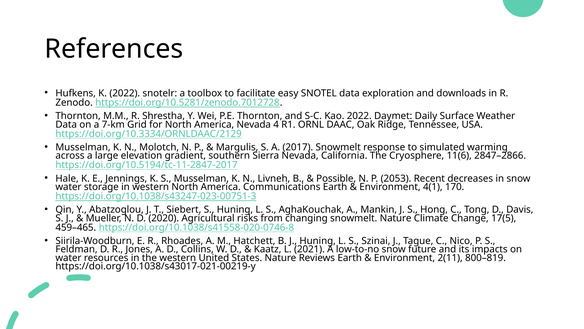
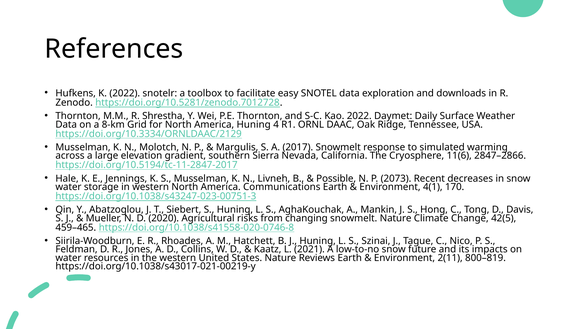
7-km: 7-km -> 8-km
America Nevada: Nevada -> Huning
2053: 2053 -> 2073
17(5: 17(5 -> 42(5
